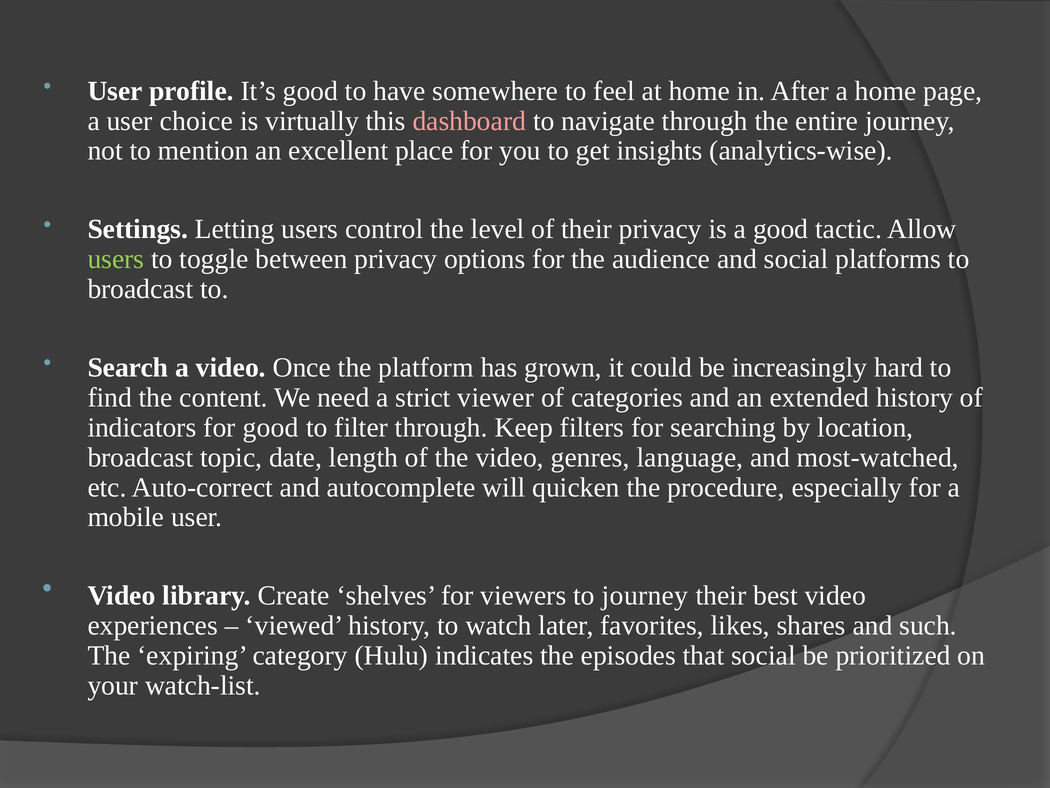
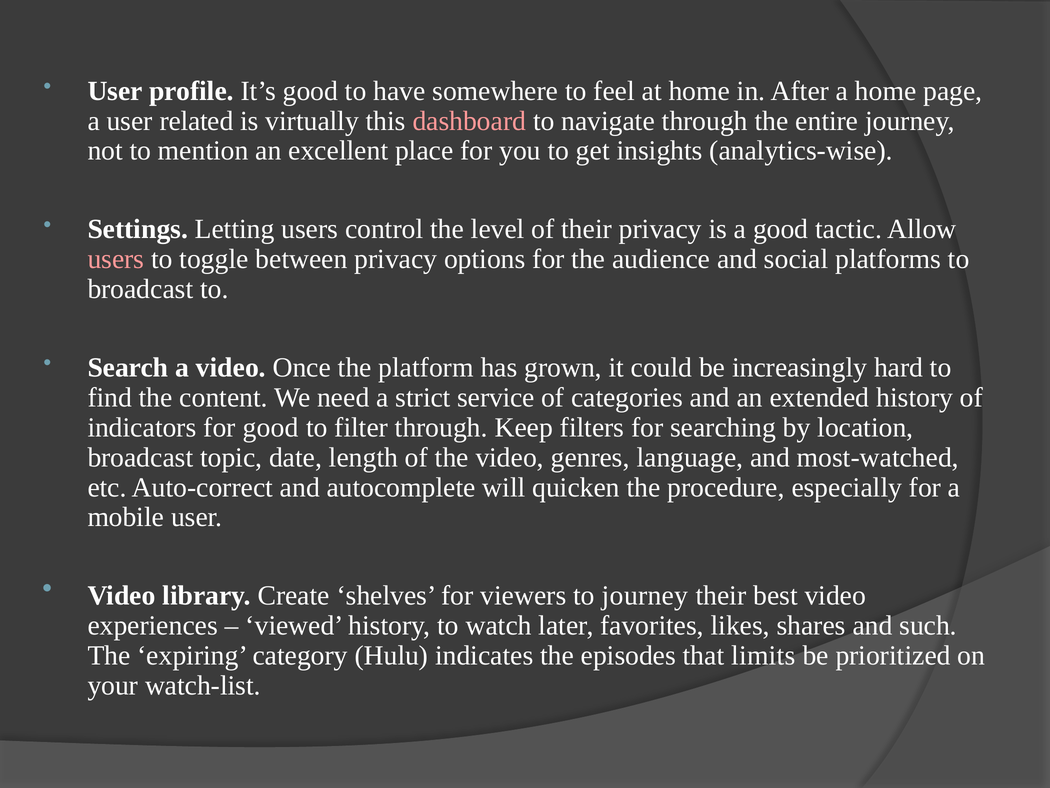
choice: choice -> related
users at (116, 259) colour: light green -> pink
viewer: viewer -> service
that social: social -> limits
